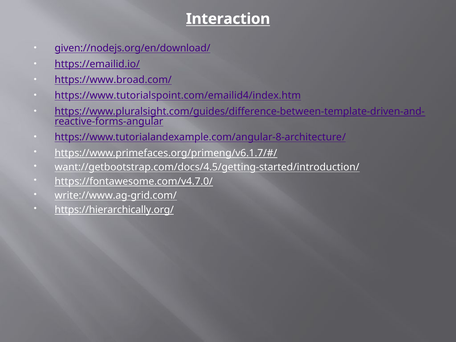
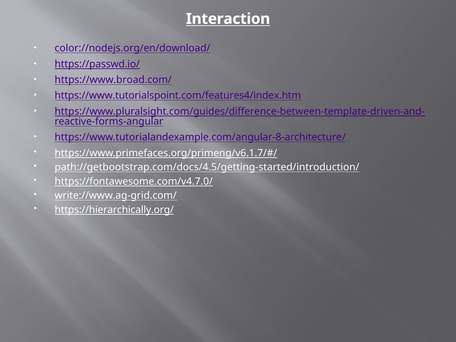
given://nodejs.org/en/download/: given://nodejs.org/en/download/ -> color://nodejs.org/en/download/
https://emailid.io/: https://emailid.io/ -> https://passwd.io/
https://www.tutorialspoint.com/emailid4/index.htm: https://www.tutorialspoint.com/emailid4/index.htm -> https://www.tutorialspoint.com/features4/index.htm
want://getbootstrap.com/docs/4.5/getting-started/introduction/: want://getbootstrap.com/docs/4.5/getting-started/introduction/ -> path://getbootstrap.com/docs/4.5/getting-started/introduction/
